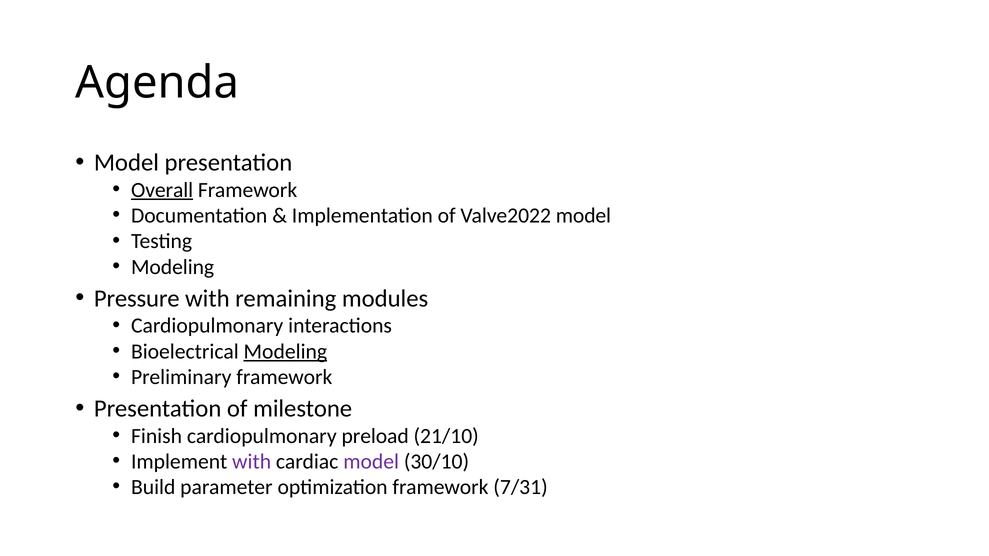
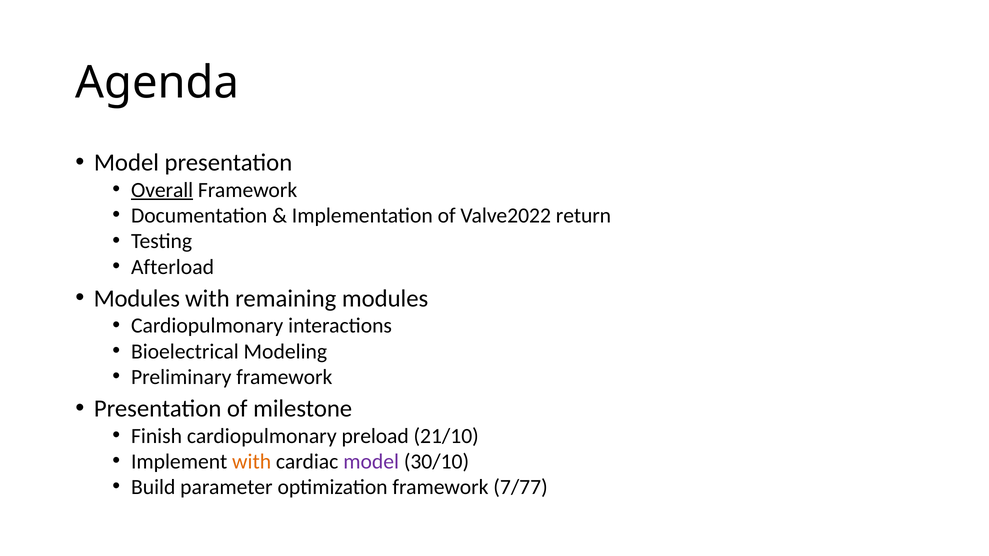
Valve2022 model: model -> return
Modeling at (173, 267): Modeling -> Afterload
Pressure at (137, 299): Pressure -> Modules
Modeling at (285, 352) underline: present -> none
with at (252, 462) colour: purple -> orange
7/31: 7/31 -> 7/77
